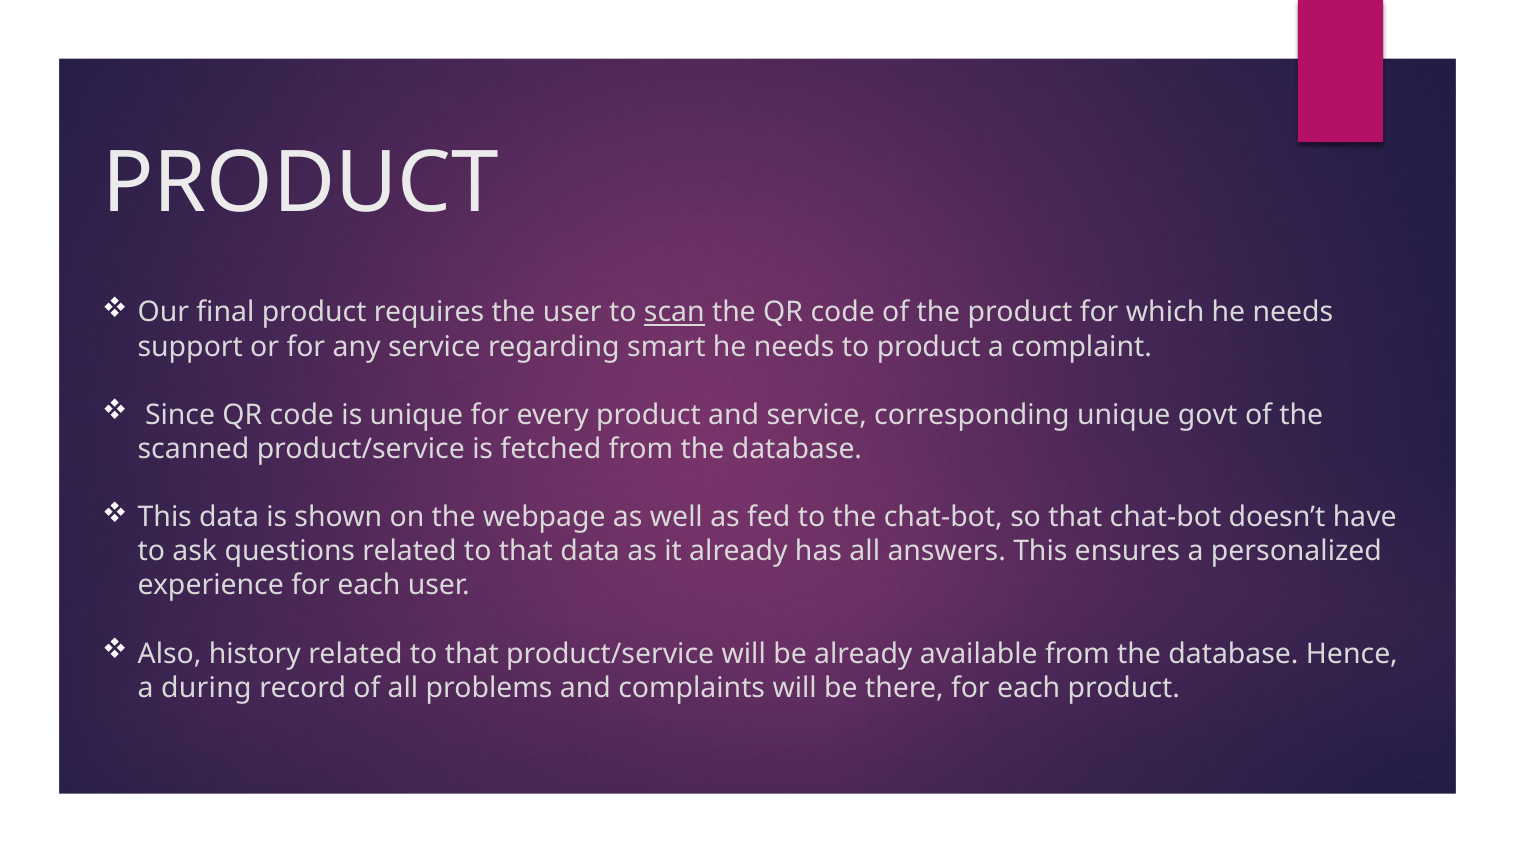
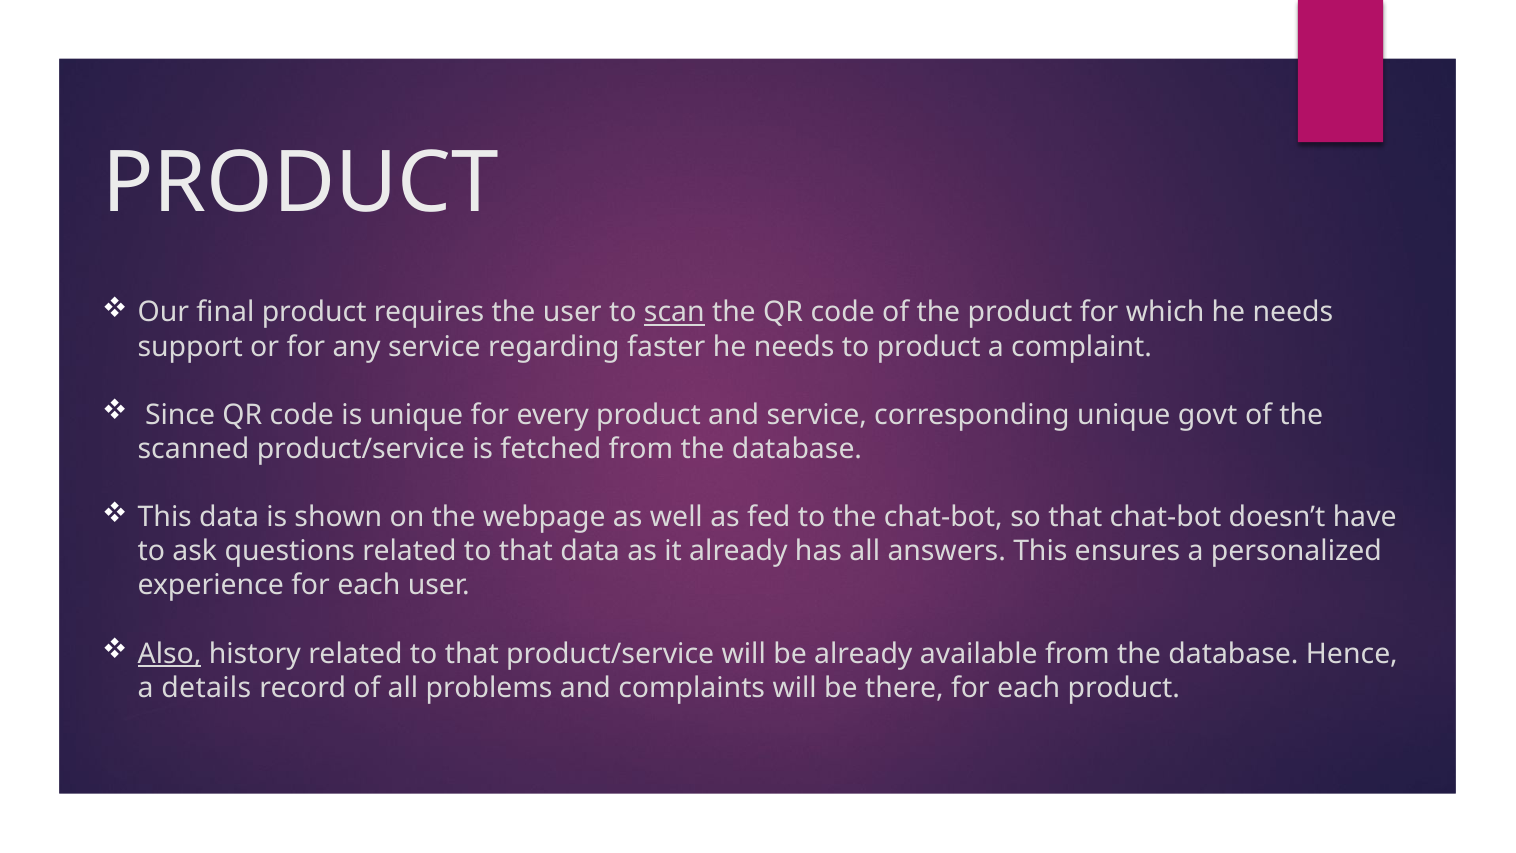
smart: smart -> faster
Also underline: none -> present
during: during -> details
